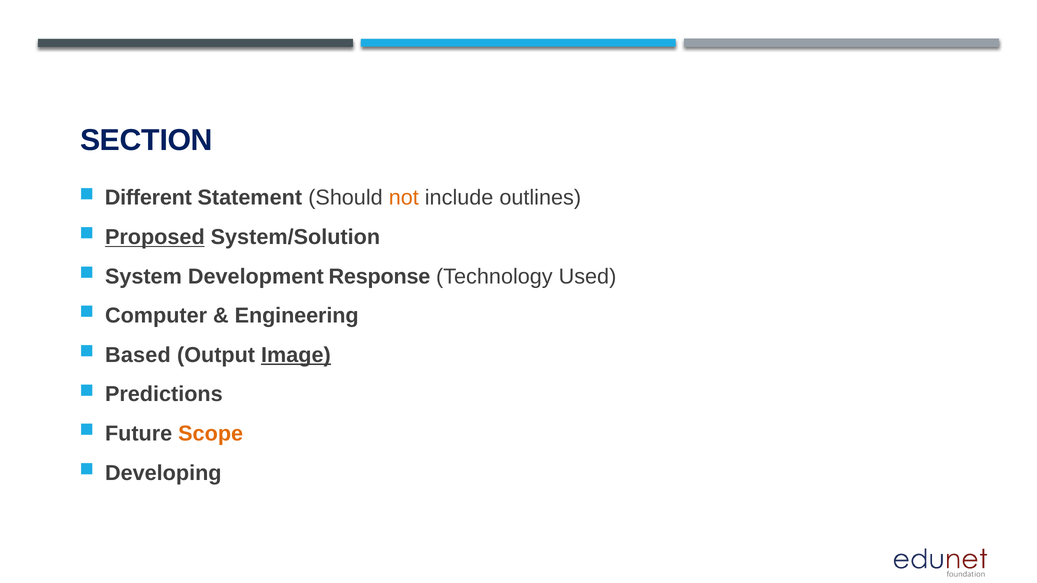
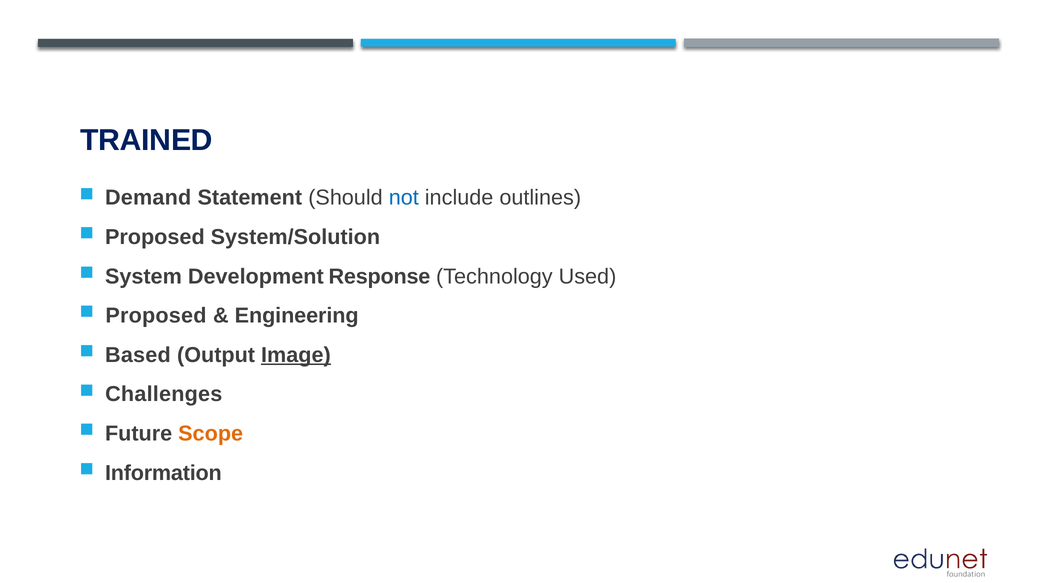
SECTION: SECTION -> TRAINED
Different: Different -> Demand
not colour: orange -> blue
Proposed at (155, 237) underline: present -> none
Computer at (156, 316): Computer -> Proposed
Predictions: Predictions -> Challenges
Developing: Developing -> Information
